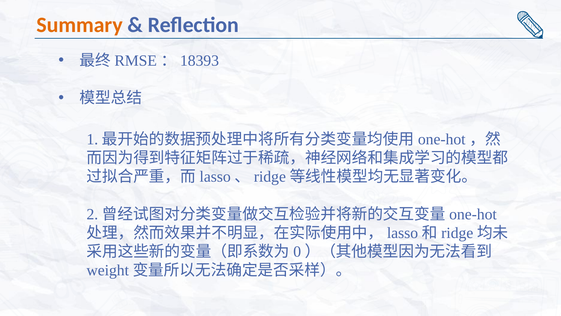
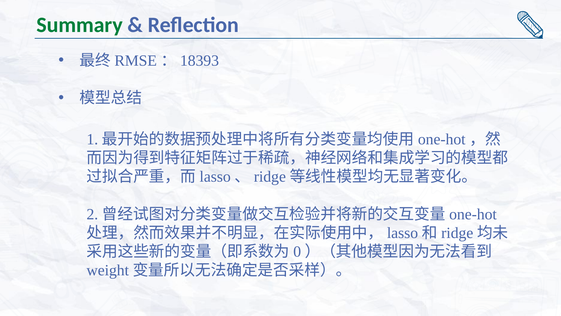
Summary colour: orange -> green
